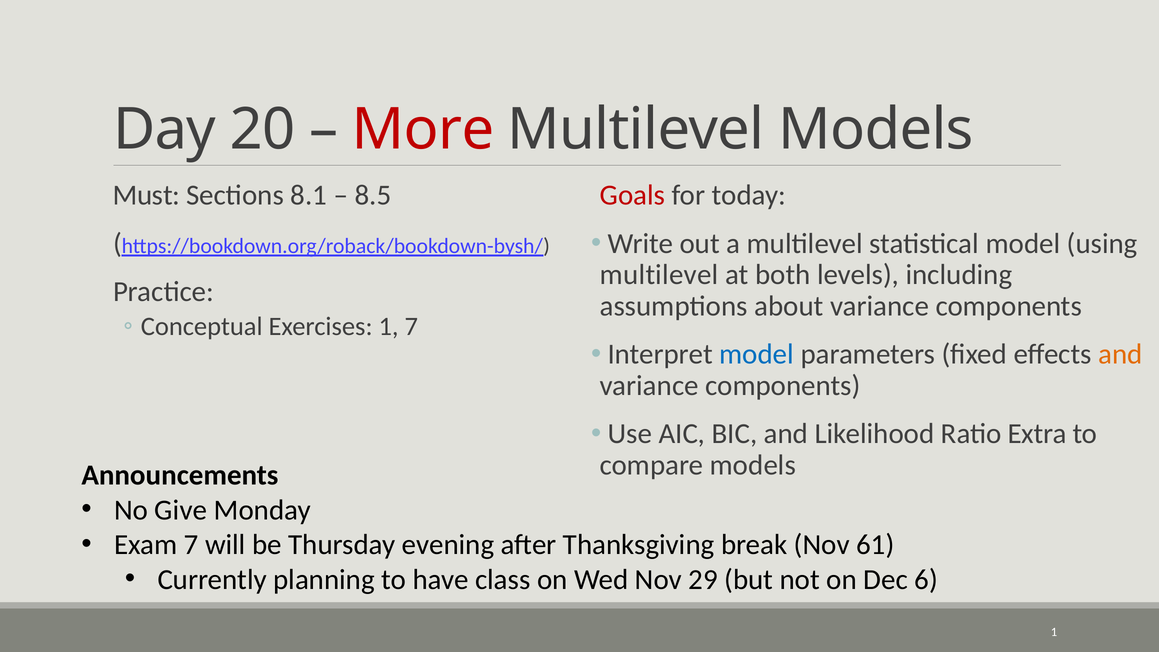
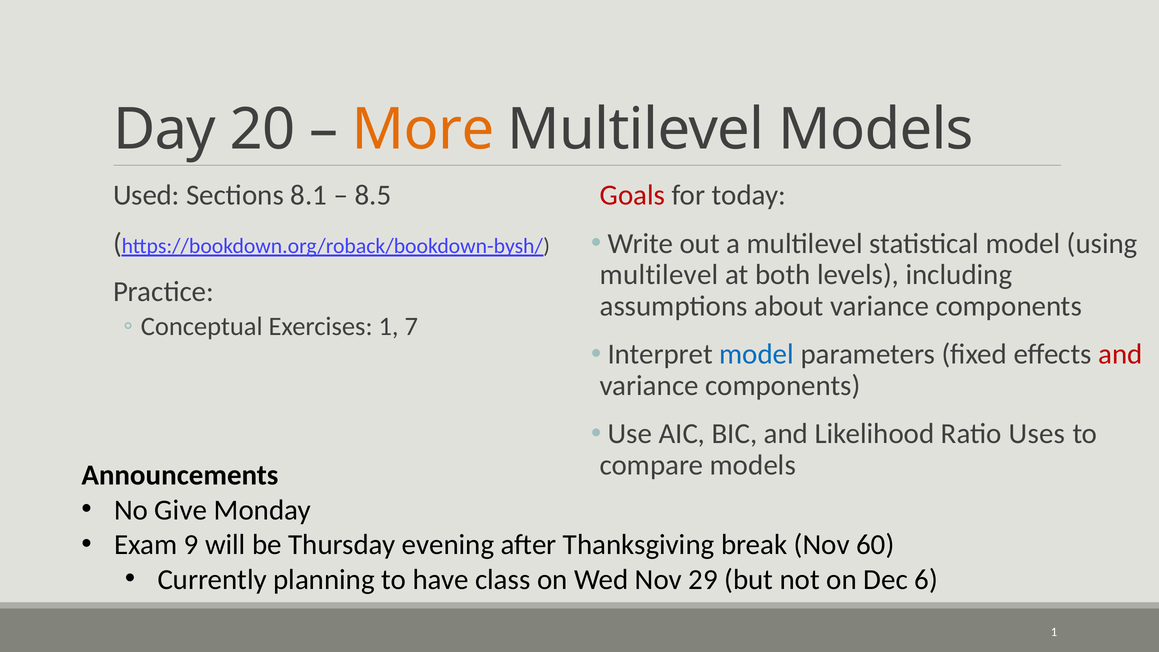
More colour: red -> orange
Must: Must -> Used
and at (1120, 354) colour: orange -> red
Extra: Extra -> Uses
Exam 7: 7 -> 9
61: 61 -> 60
